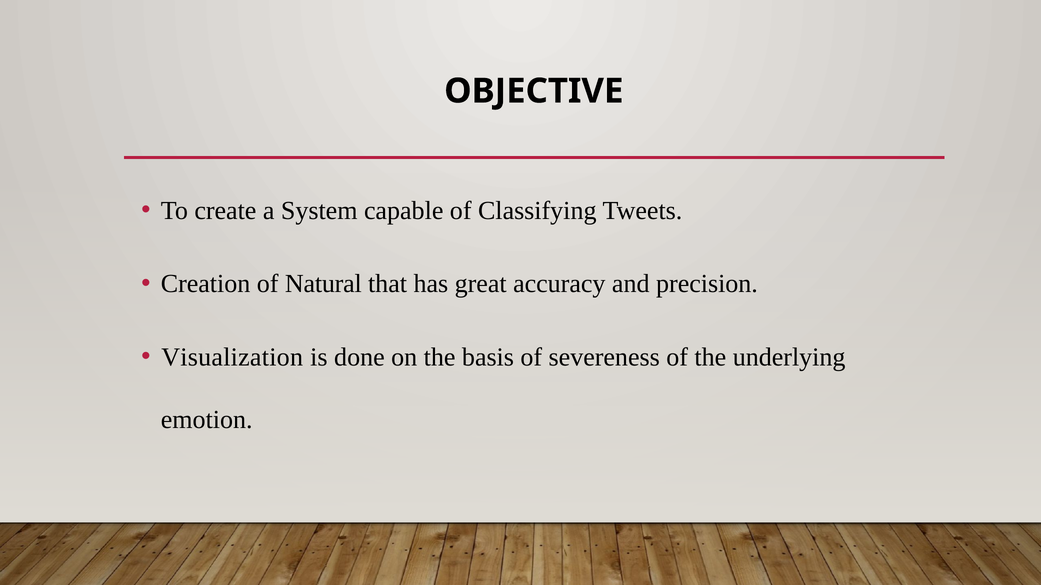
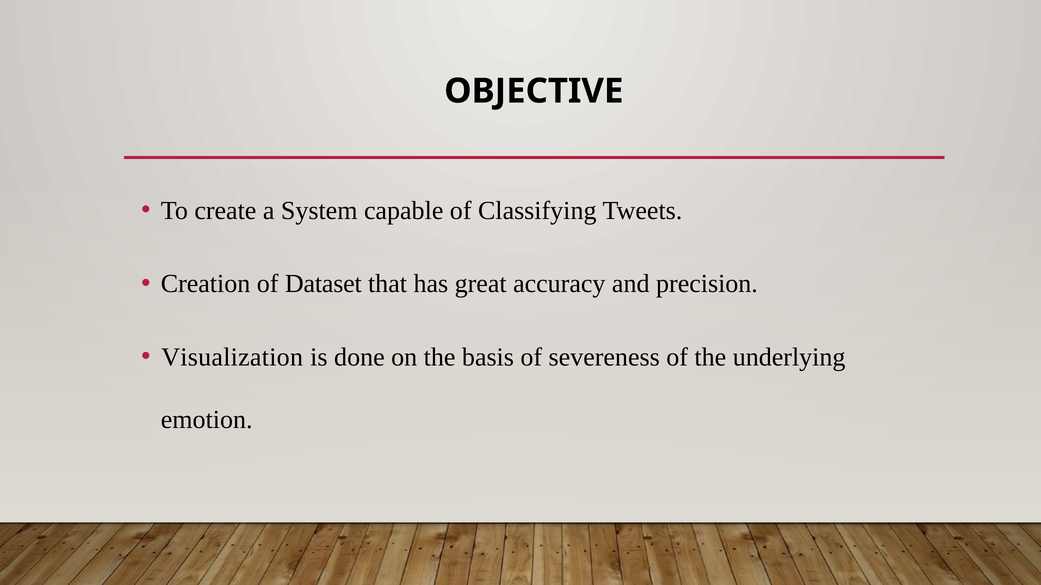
Natural: Natural -> Dataset
